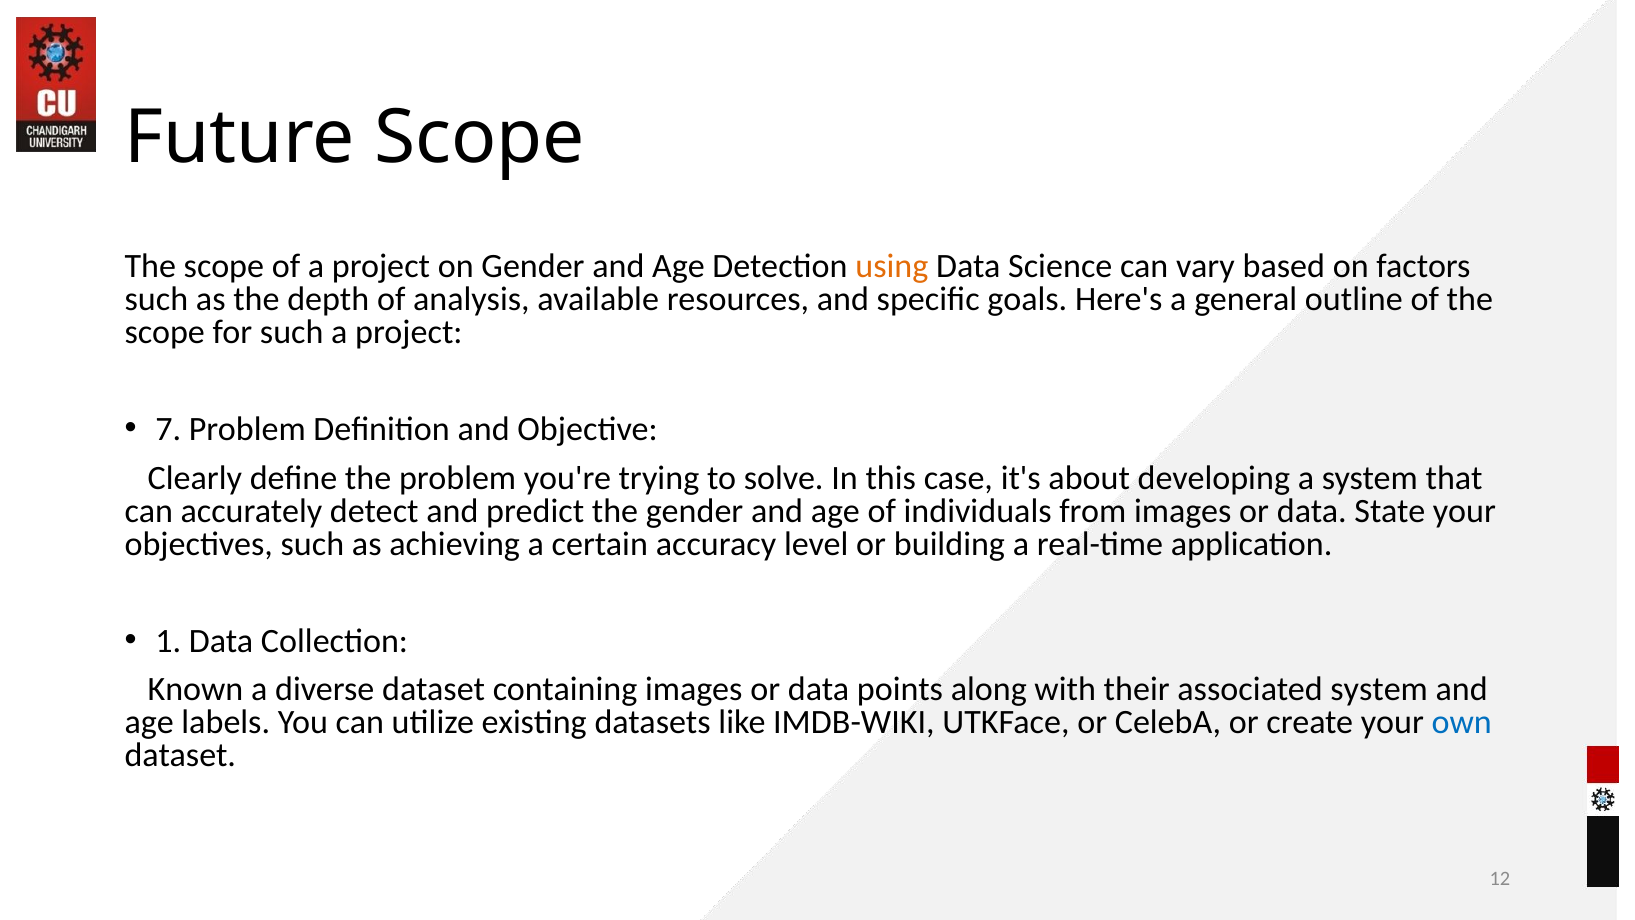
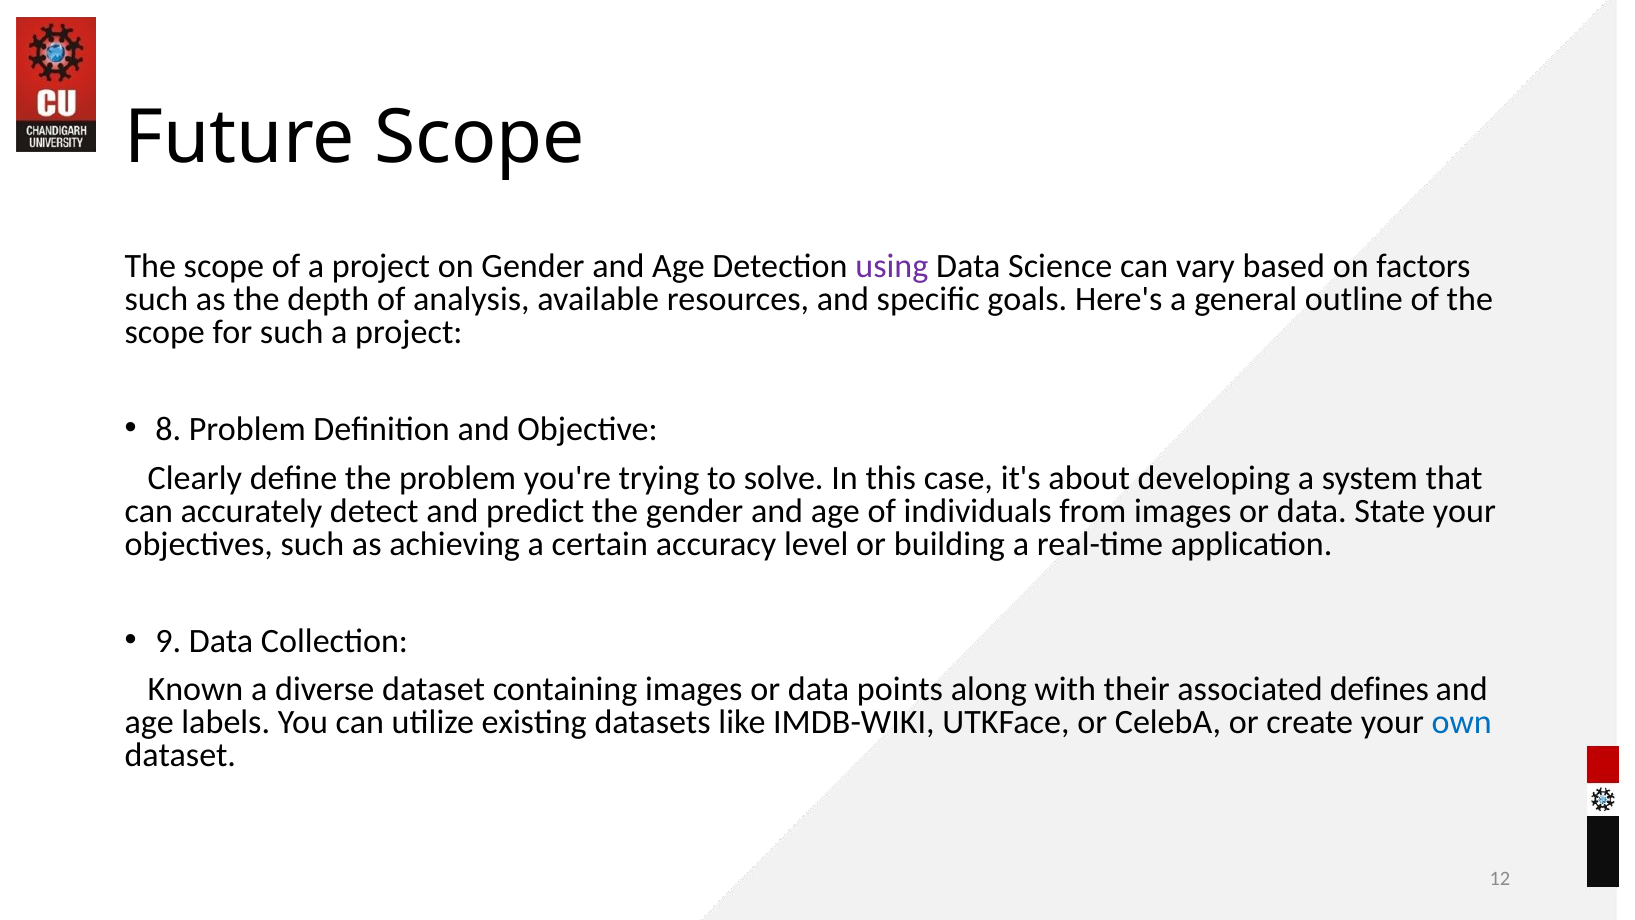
using colour: orange -> purple
7: 7 -> 8
1: 1 -> 9
associated system: system -> defines
